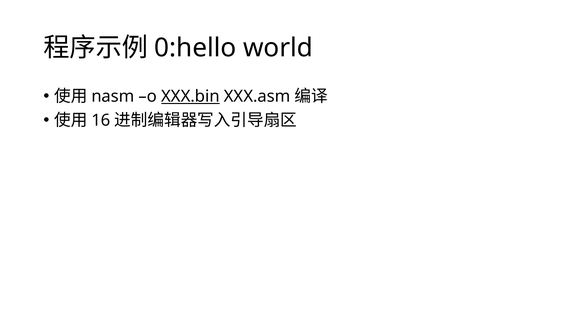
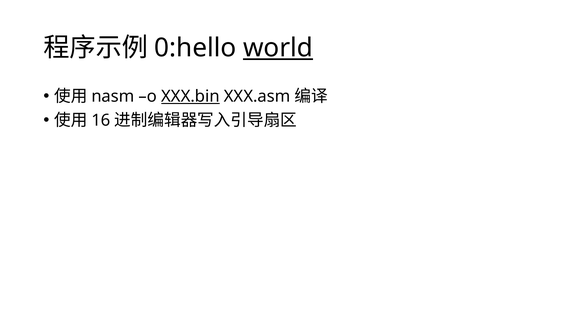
world underline: none -> present
